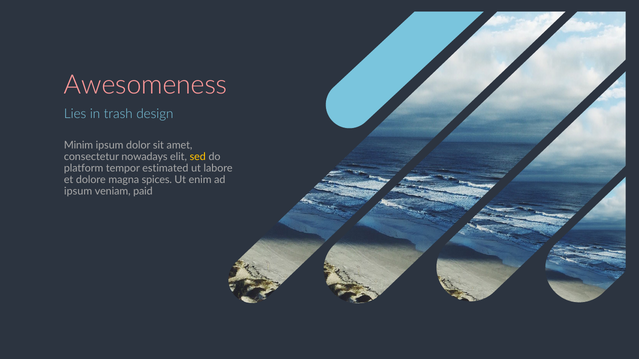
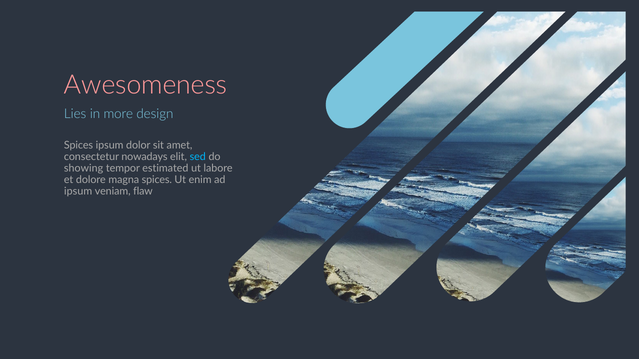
trash: trash -> more
Minim at (79, 145): Minim -> Spices
sed colour: yellow -> light blue
platform: platform -> showing
paid: paid -> flaw
